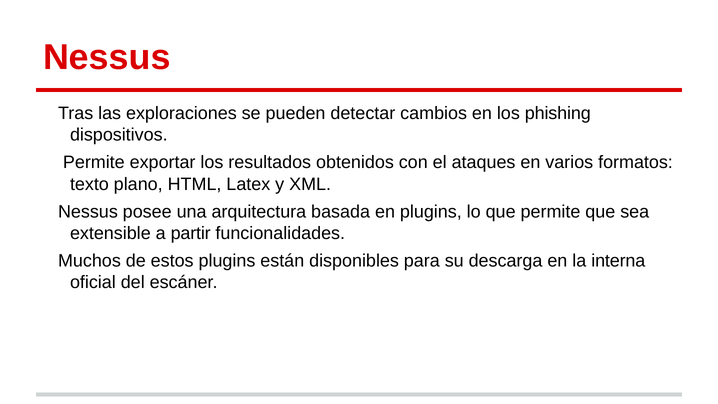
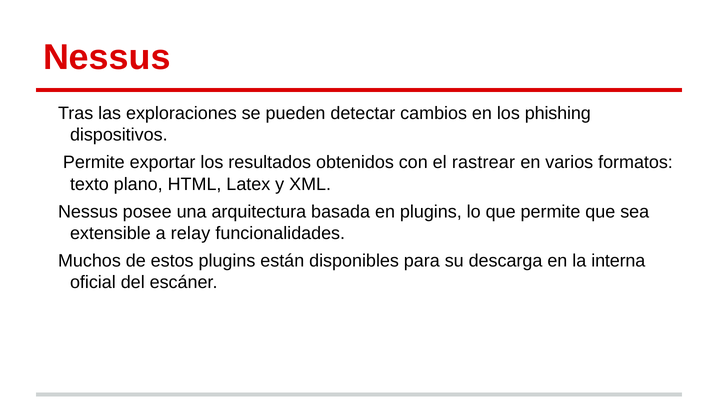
ataques: ataques -> rastrear
partir: partir -> relay
